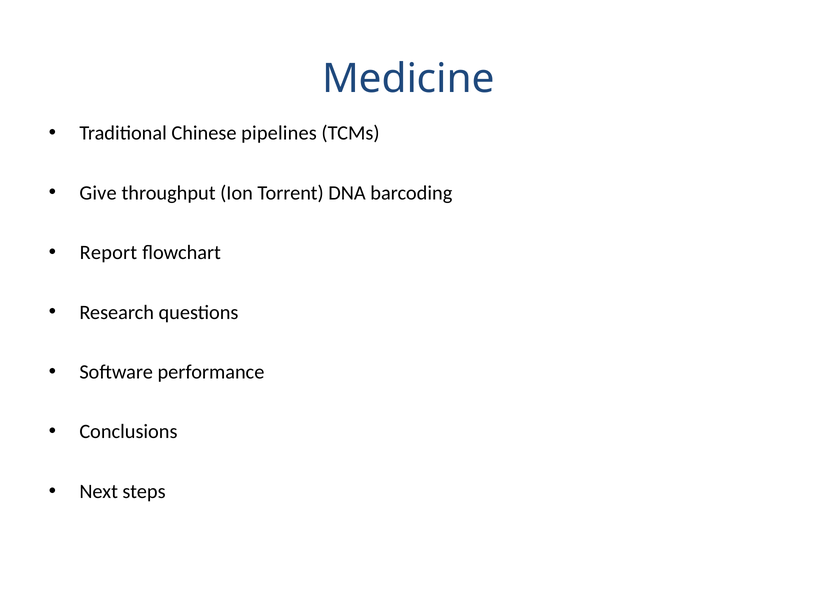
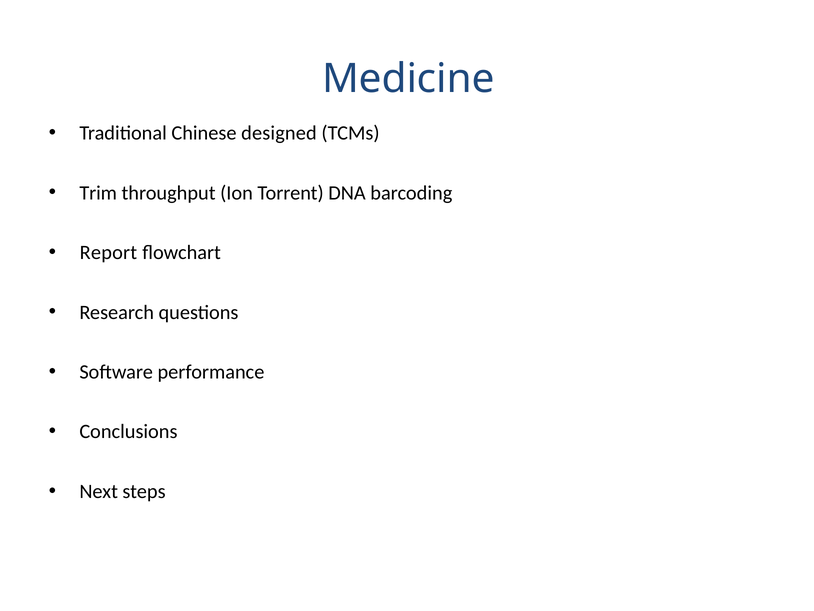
pipelines: pipelines -> designed
Give: Give -> Trim
